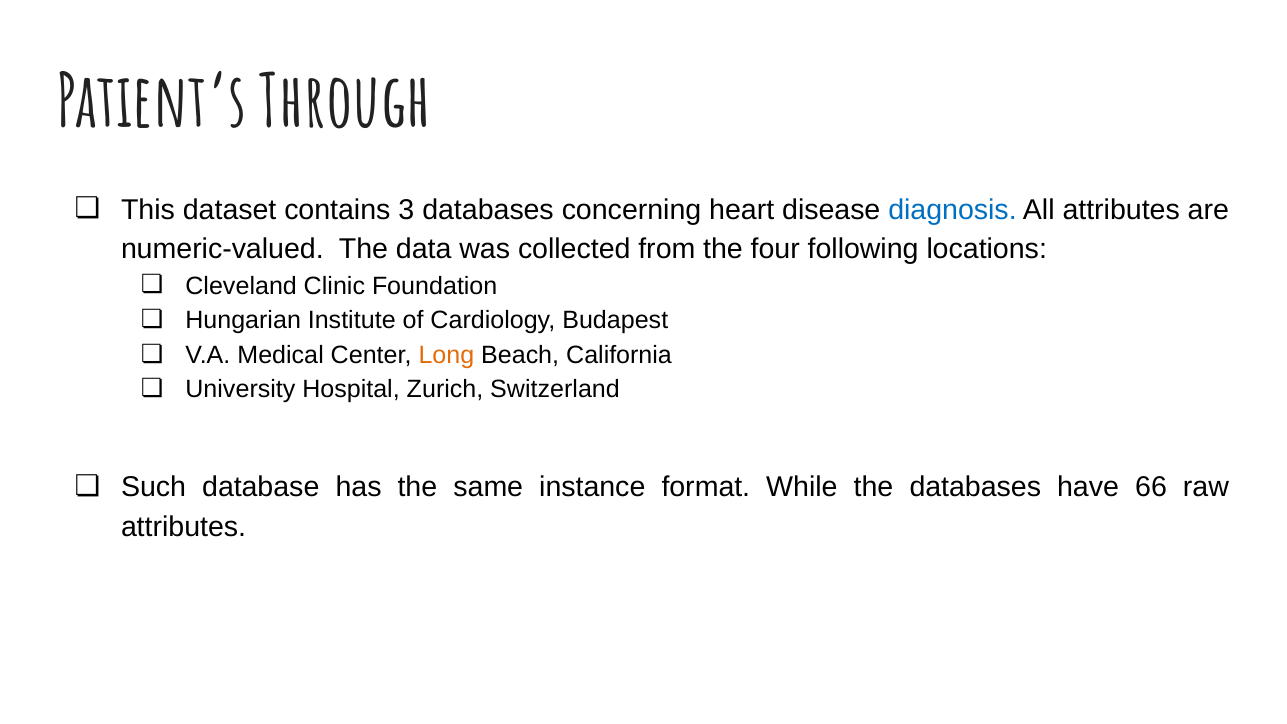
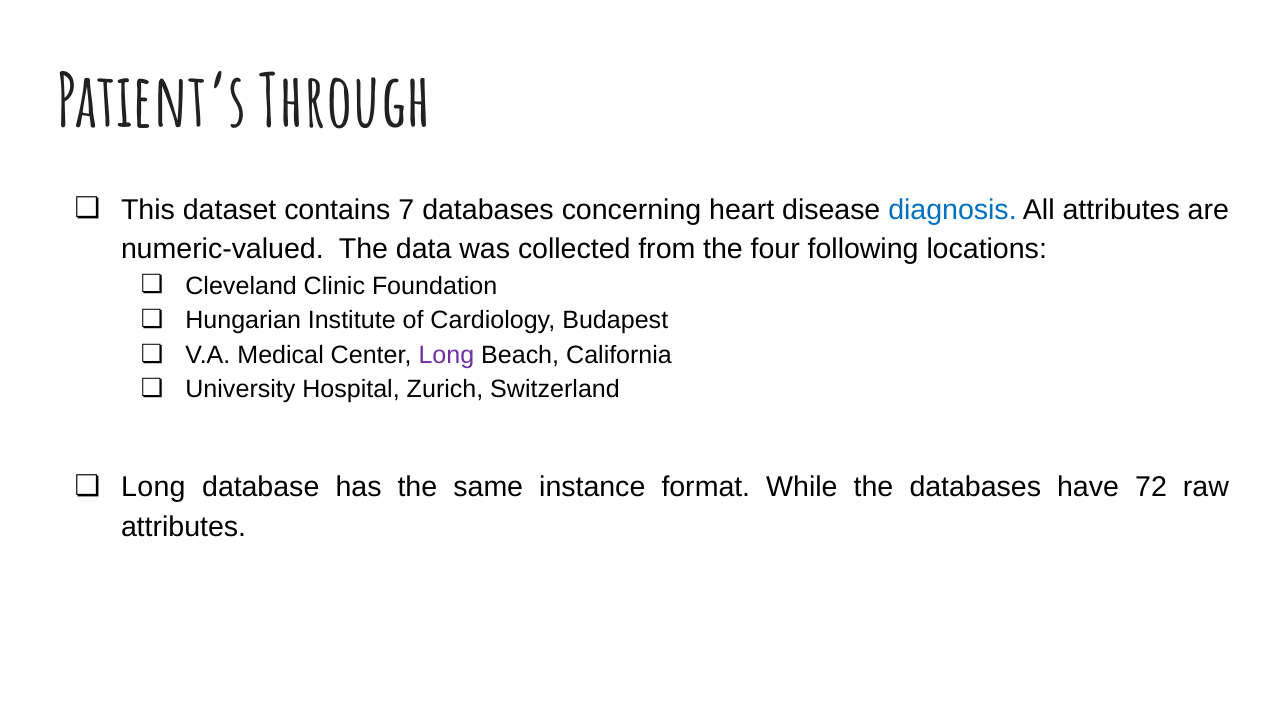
3: 3 -> 7
Long at (446, 355) colour: orange -> purple
Such at (154, 487): Such -> Long
66: 66 -> 72
